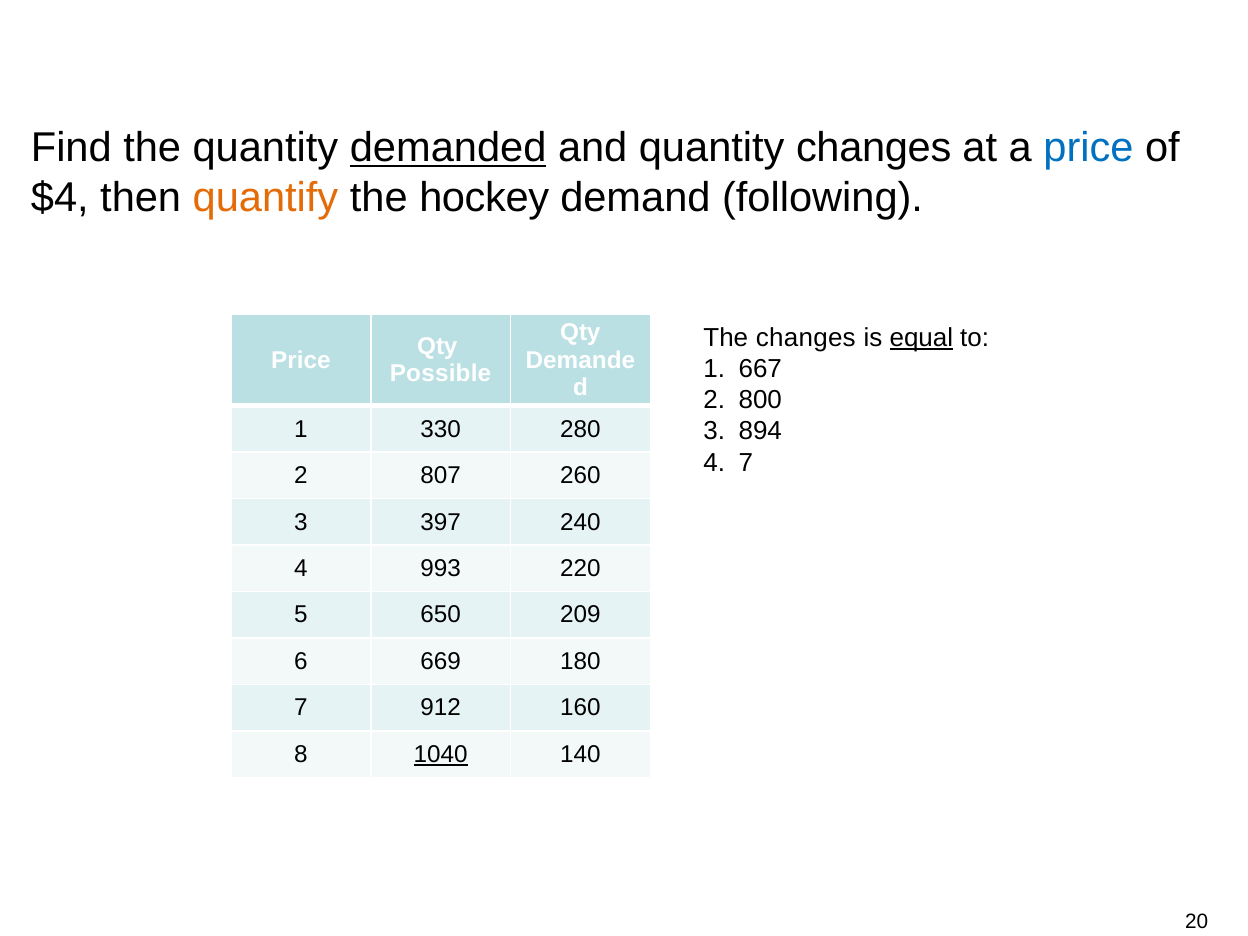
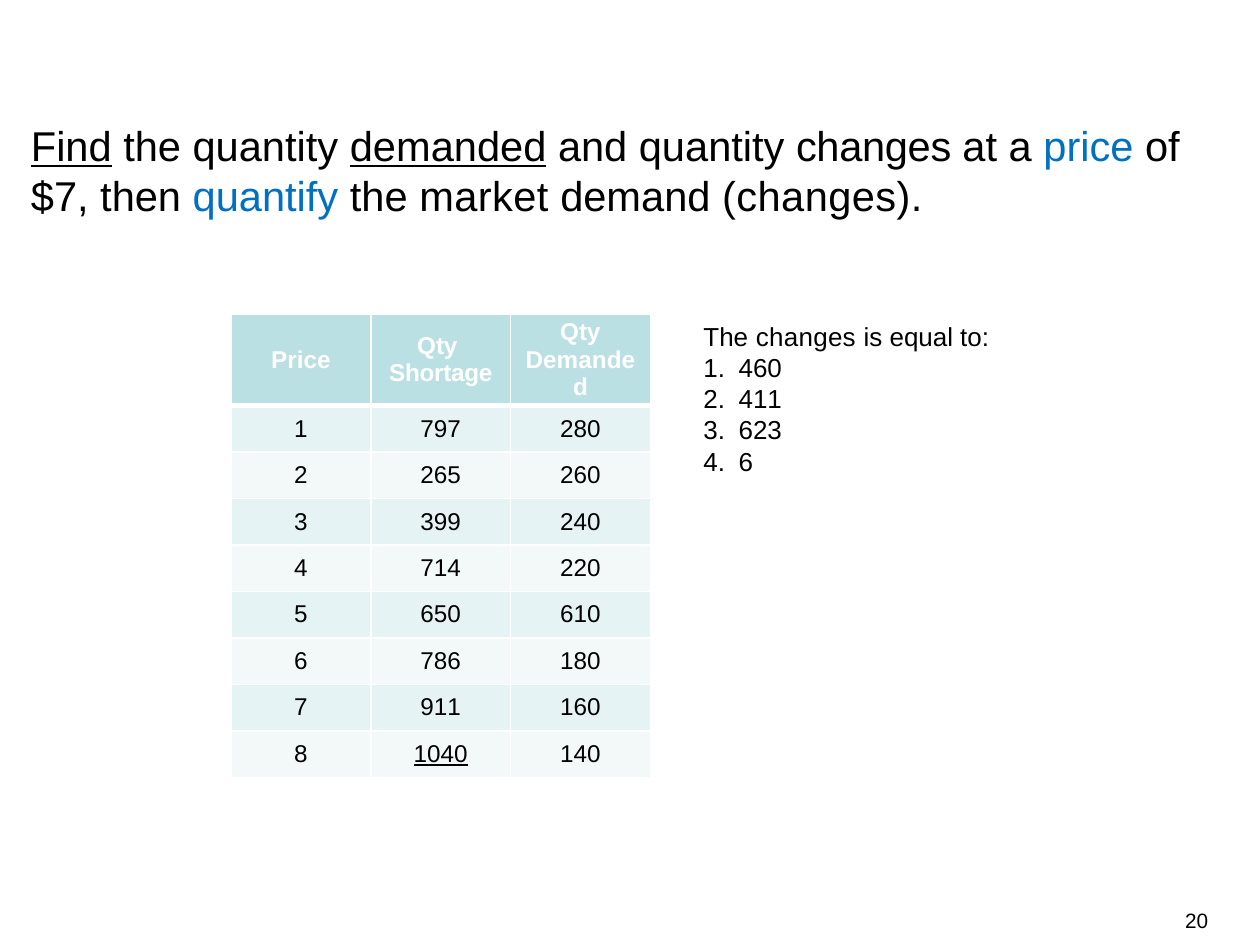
Find underline: none -> present
$4: $4 -> $7
quantify colour: orange -> blue
hockey: hockey -> market
demand following: following -> changes
equal underline: present -> none
667: 667 -> 460
Possible: Possible -> Shortage
800: 800 -> 411
330: 330 -> 797
894: 894 -> 623
4 7: 7 -> 6
807: 807 -> 265
397: 397 -> 399
993: 993 -> 714
209: 209 -> 610
669: 669 -> 786
912: 912 -> 911
